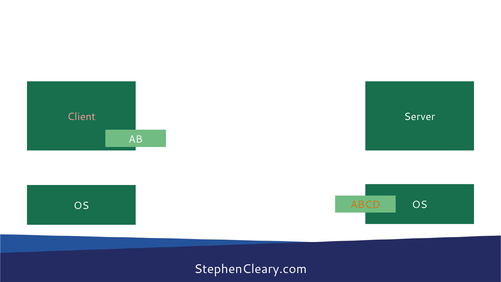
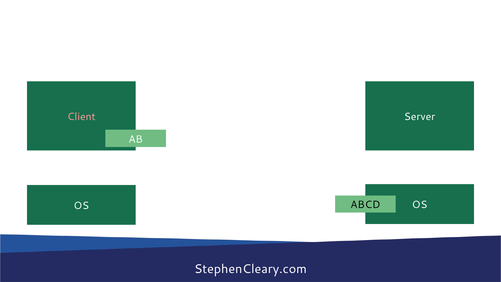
ABCD colour: orange -> black
